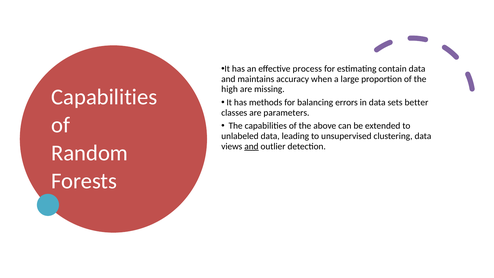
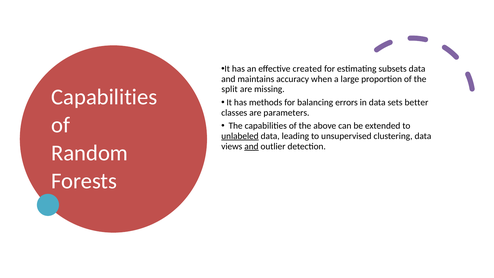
process: process -> created
contain: contain -> subsets
high: high -> split
unlabeled underline: none -> present
